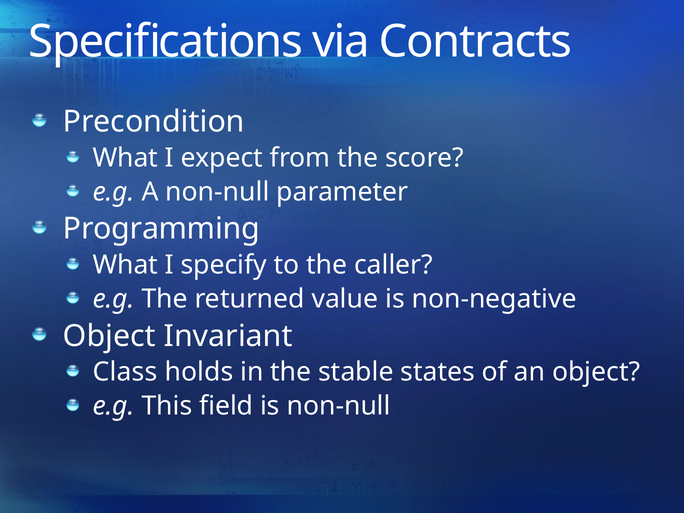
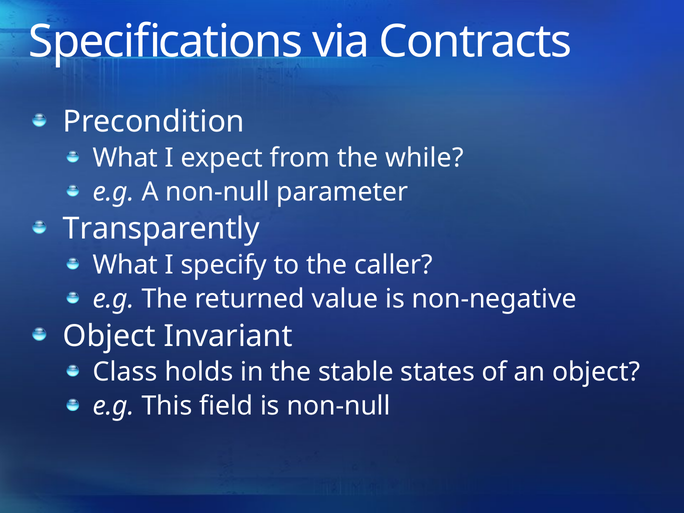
score: score -> while
Programming: Programming -> Transparently
